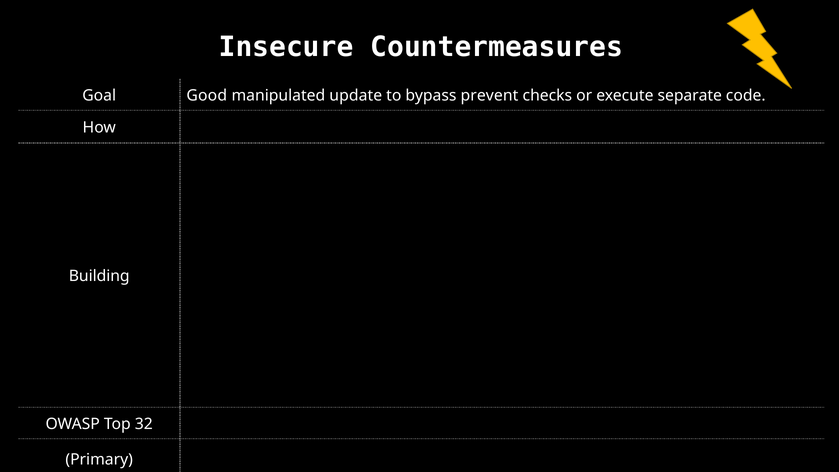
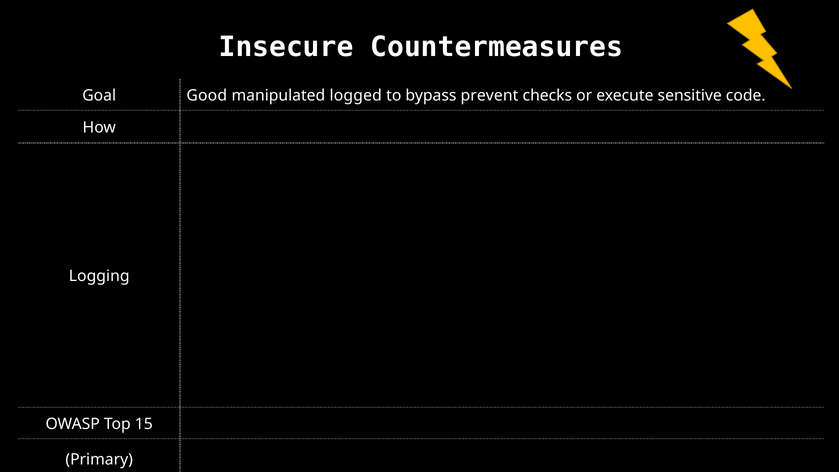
update: update -> logged
separate: separate -> sensitive
Building: Building -> Logging
32: 32 -> 15
